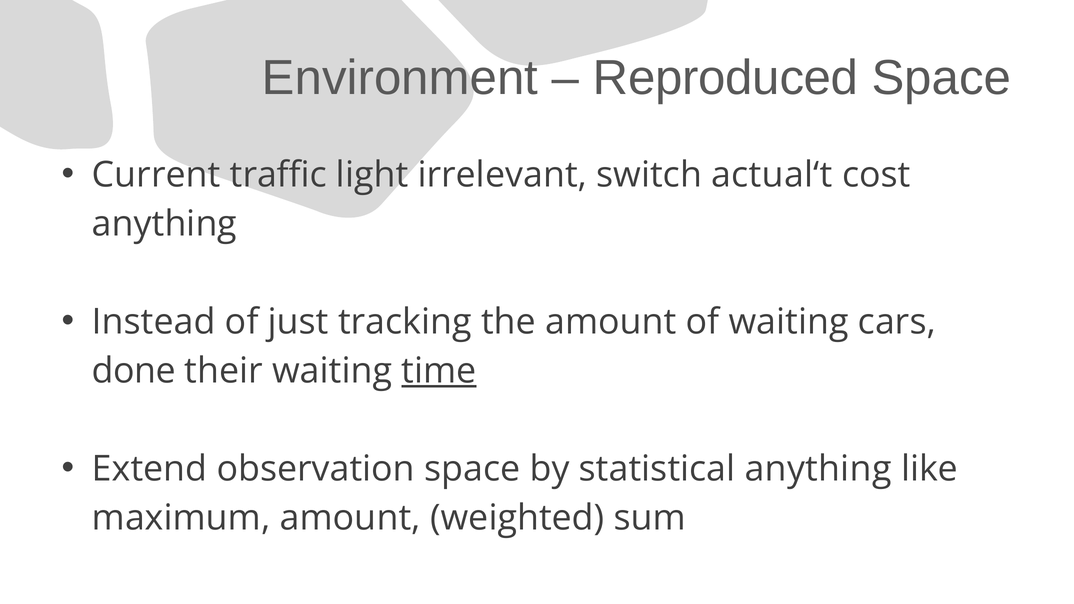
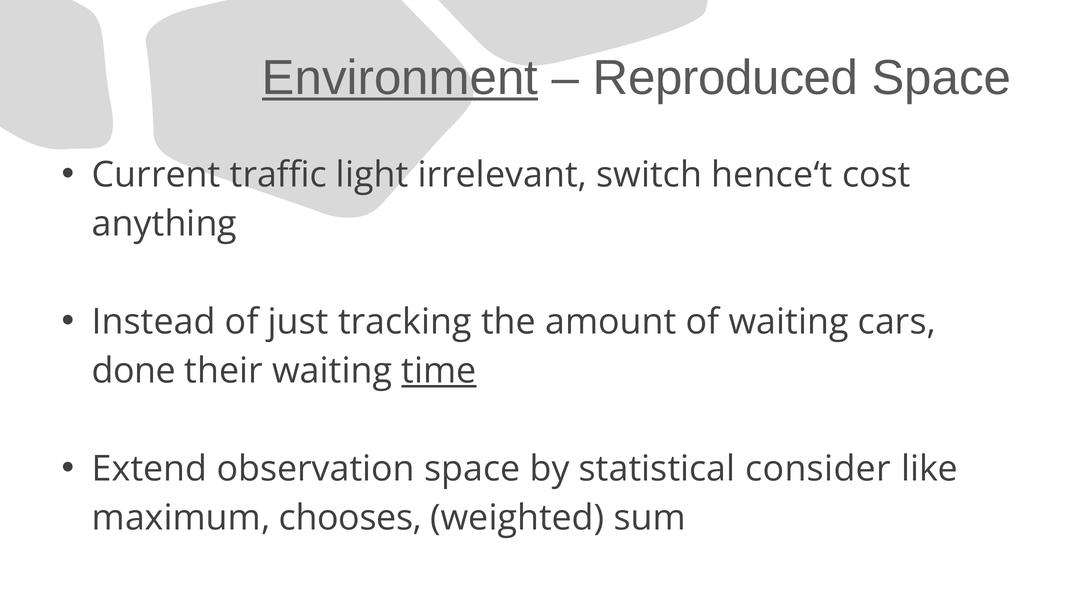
Environment underline: none -> present
actual‘t: actual‘t -> hence‘t
statistical anything: anything -> consider
maximum amount: amount -> chooses
